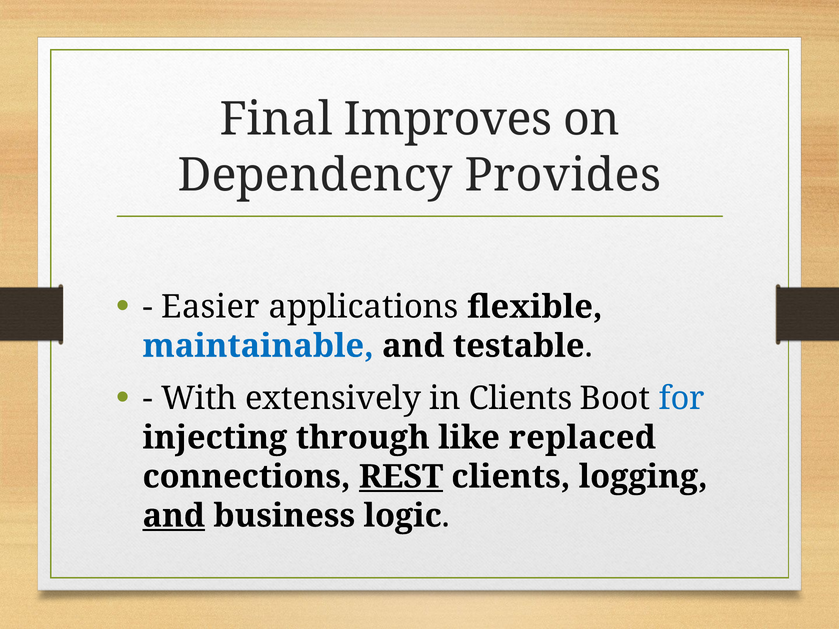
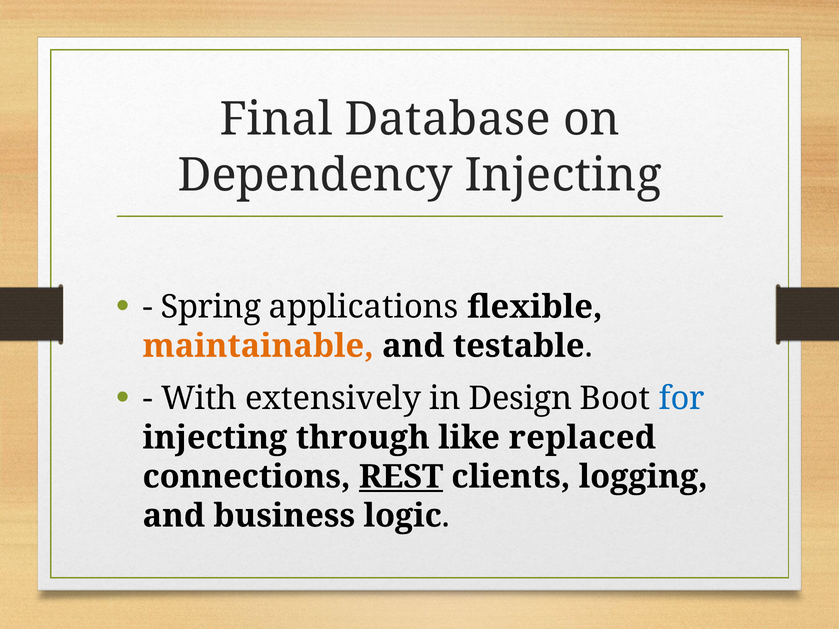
Improves: Improves -> Database
Dependency Provides: Provides -> Injecting
Easier: Easier -> Spring
maintainable colour: blue -> orange
in Clients: Clients -> Design
and at (174, 516) underline: present -> none
